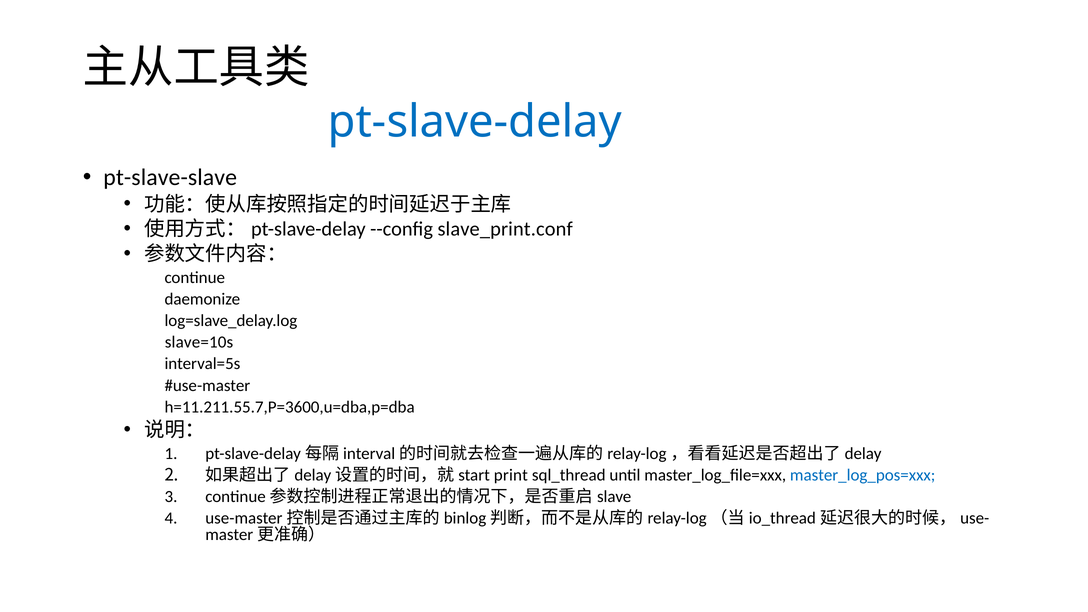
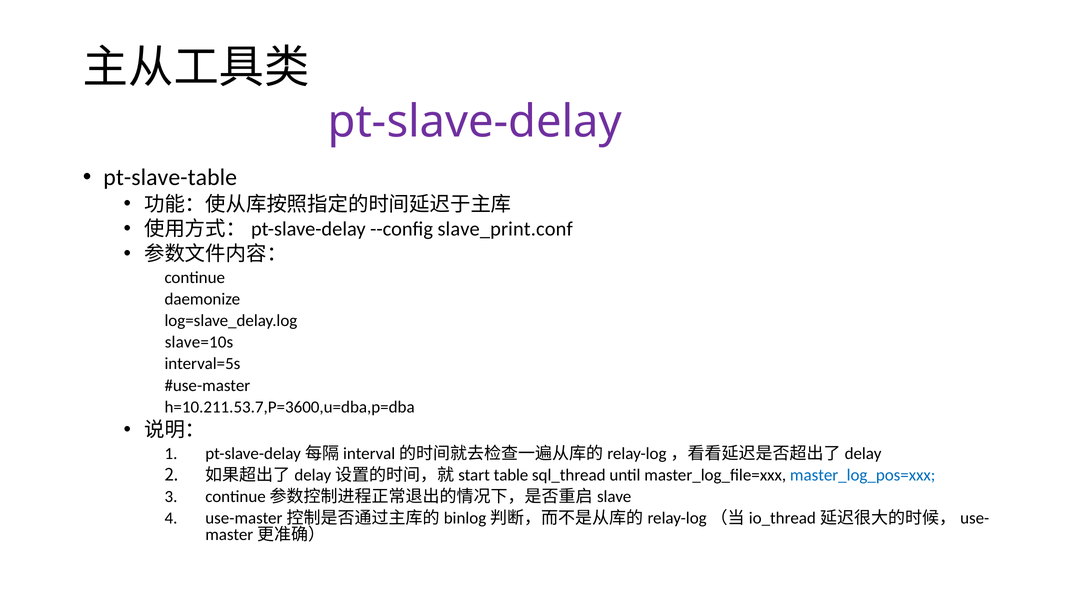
pt-slave-delay colour: blue -> purple
pt-slave-slave: pt-slave-slave -> pt-slave-table
h=11.211.55.7,P=3600,u=dba,p=dba: h=11.211.55.7,P=3600,u=dba,p=dba -> h=10.211.53.7,P=3600,u=dba,p=dba
print: print -> table
